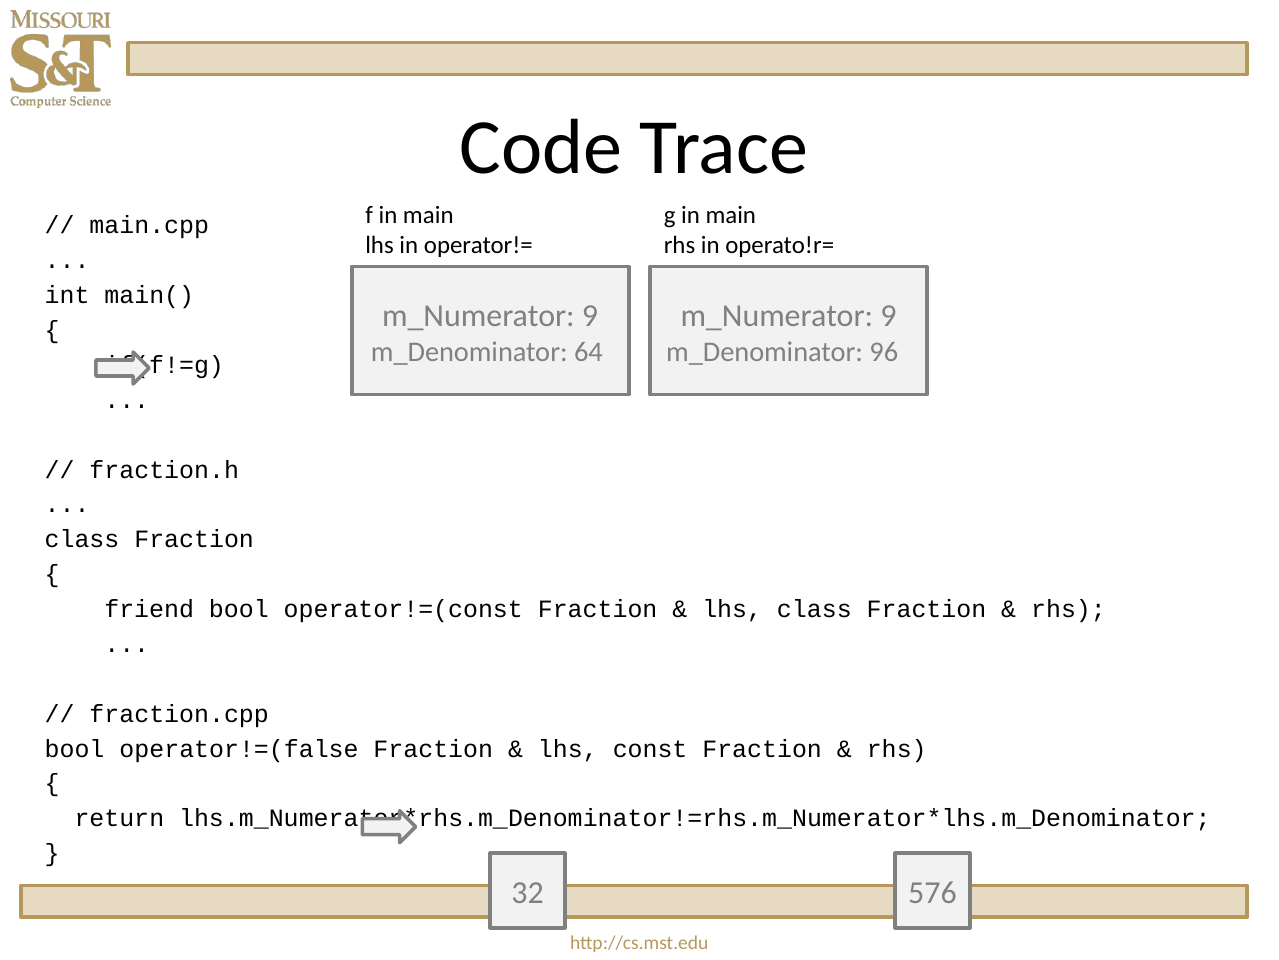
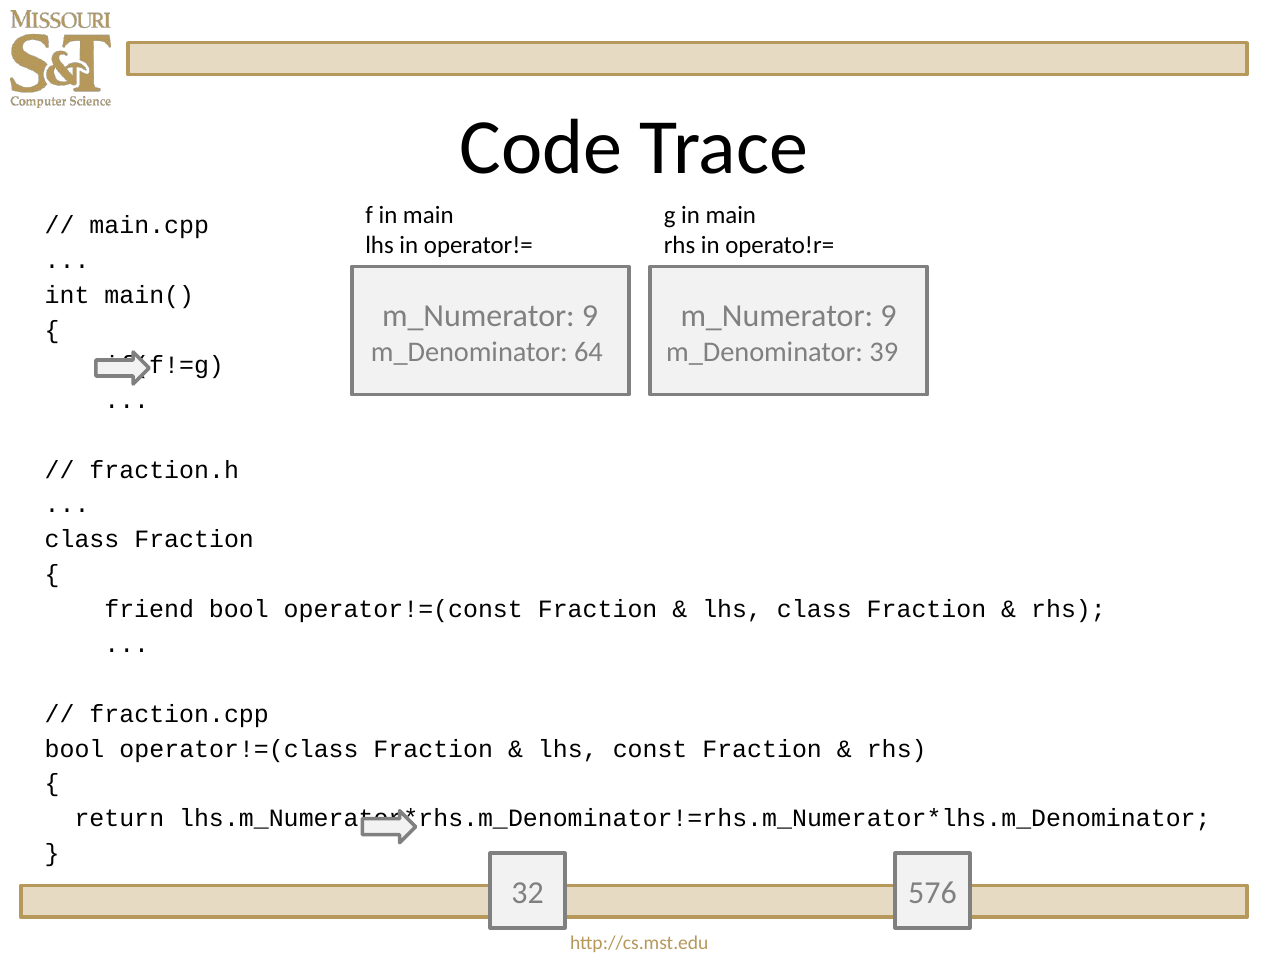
96: 96 -> 39
operator!=(false: operator!=(false -> operator!=(class
